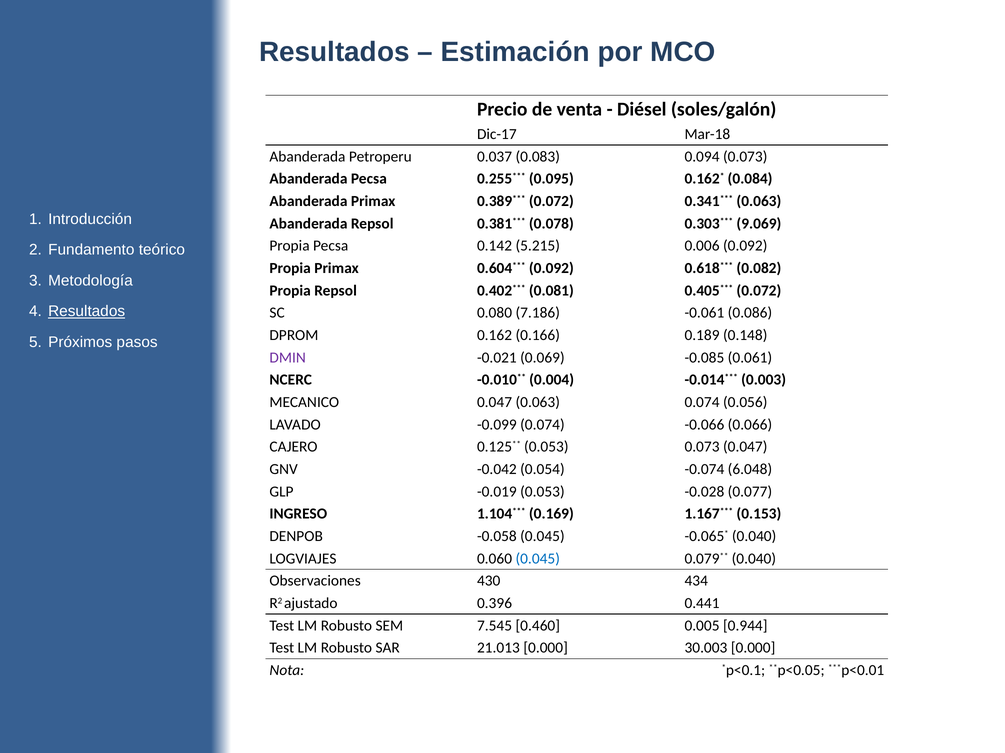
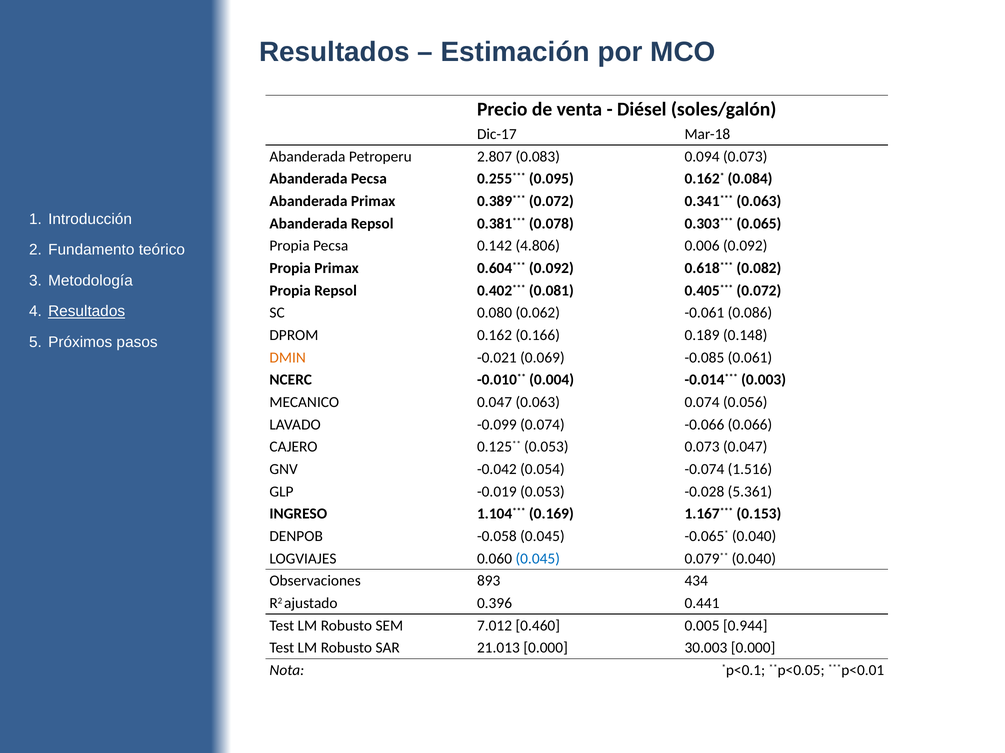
0.037: 0.037 -> 2.807
9.069: 9.069 -> 0.065
5.215: 5.215 -> 4.806
7.186: 7.186 -> 0.062
DMIN colour: purple -> orange
6.048: 6.048 -> 1.516
0.077: 0.077 -> 5.361
430: 430 -> 893
7.545: 7.545 -> 7.012
